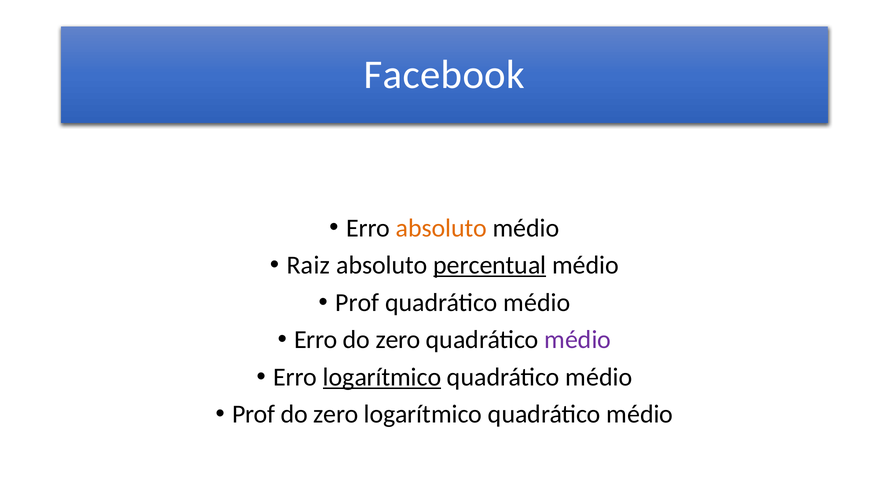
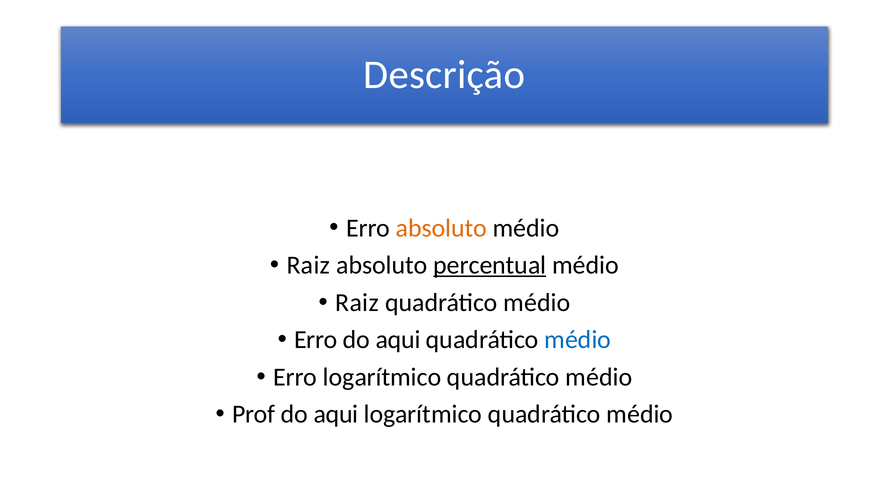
Facebook: Facebook -> Descrição
Prof at (357, 303): Prof -> Raiz
zero at (398, 340): zero -> aqui
médio at (578, 340) colour: purple -> blue
logarítmico at (382, 377) underline: present -> none
zero at (336, 414): zero -> aqui
